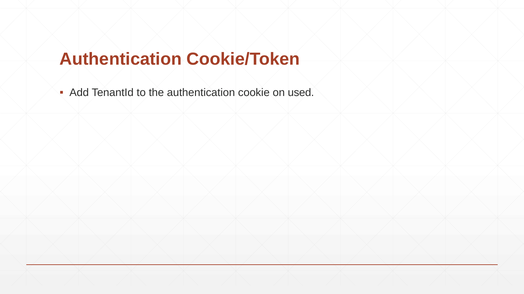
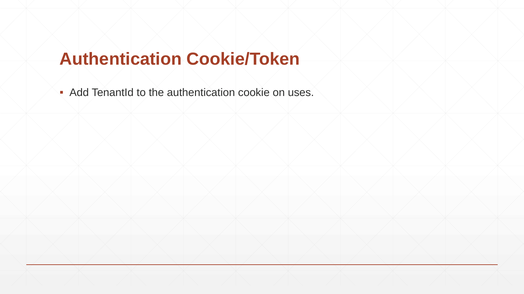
used: used -> uses
